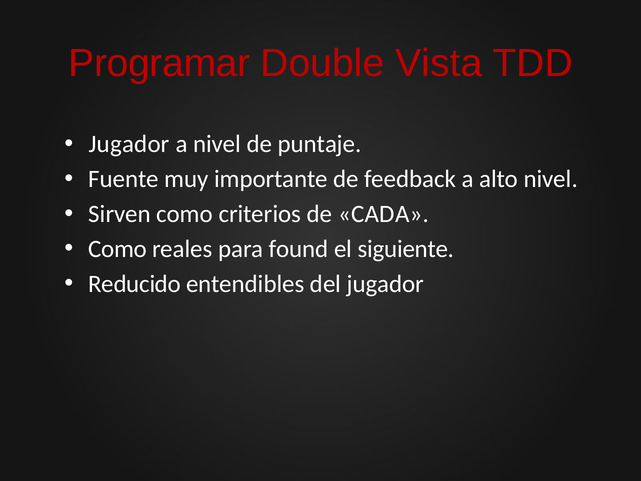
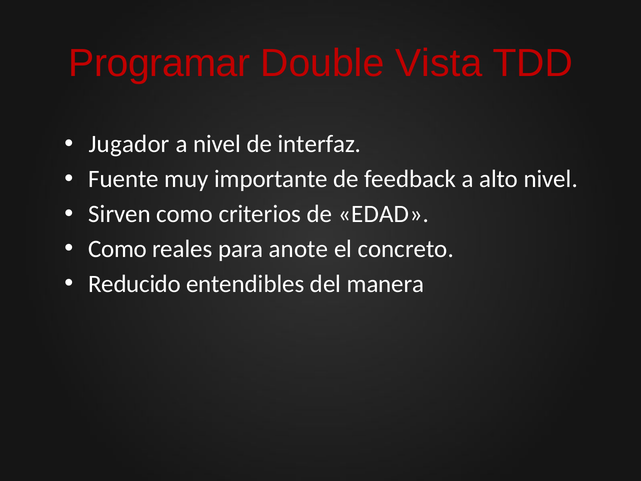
puntaje: puntaje -> interfaz
CADA: CADA -> EDAD
found: found -> anote
siguiente: siguiente -> concreto
del jugador: jugador -> manera
